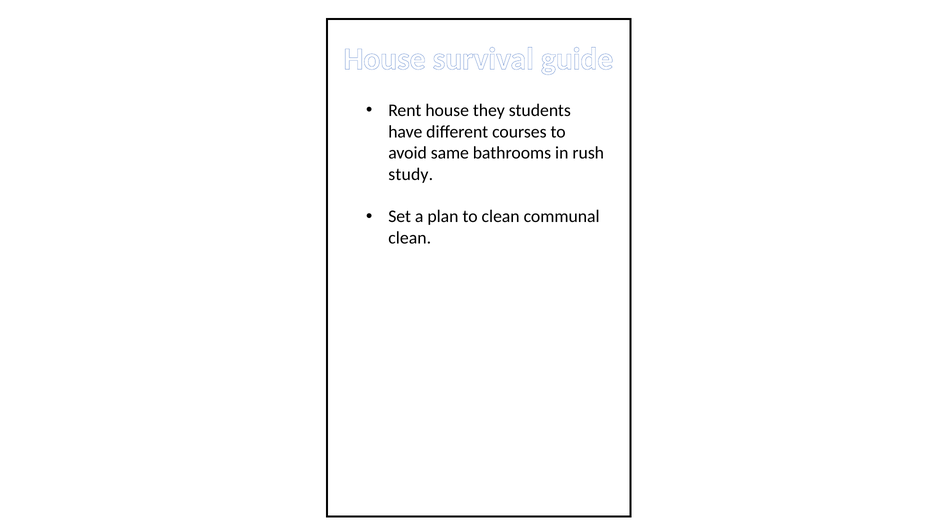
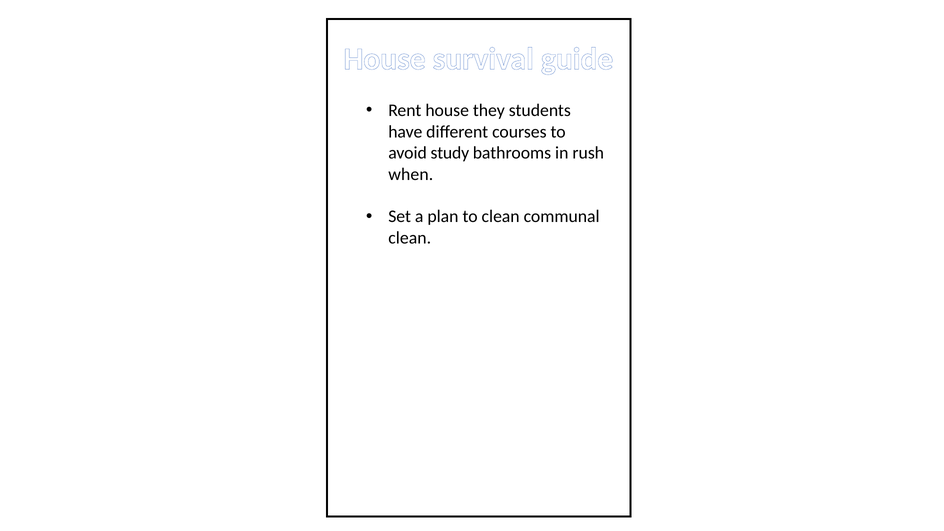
same: same -> study
study: study -> when
